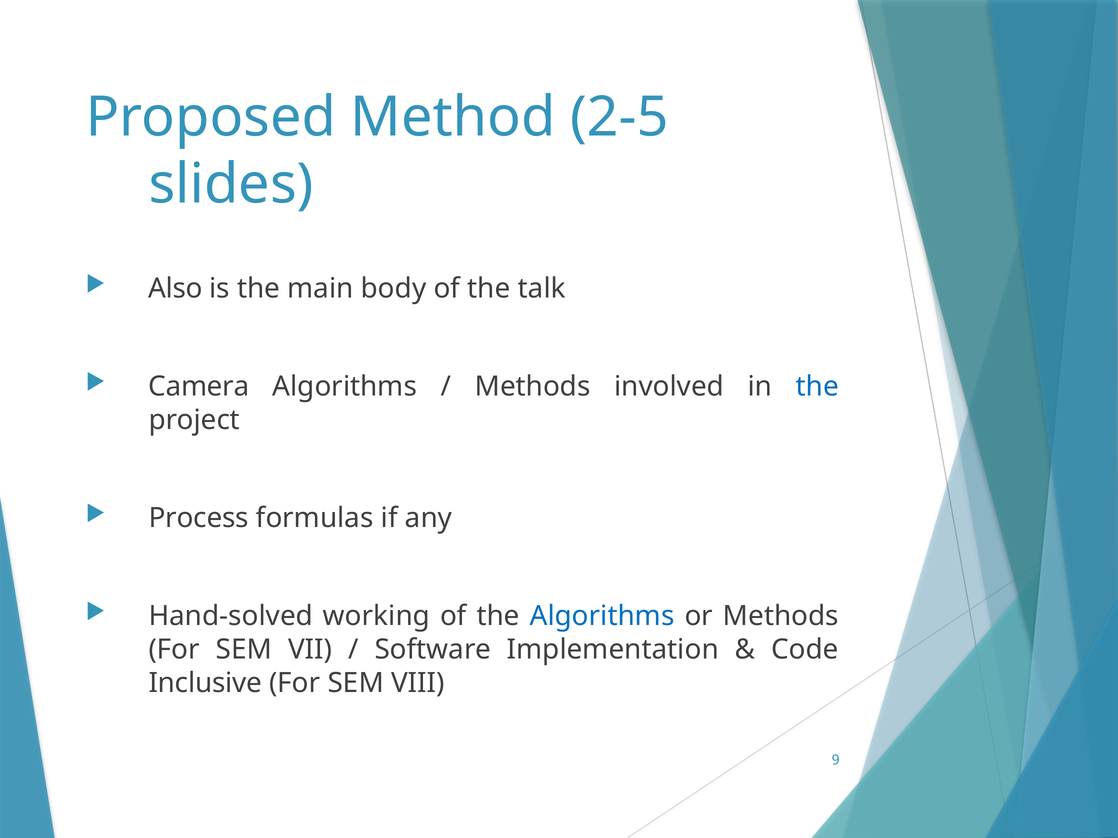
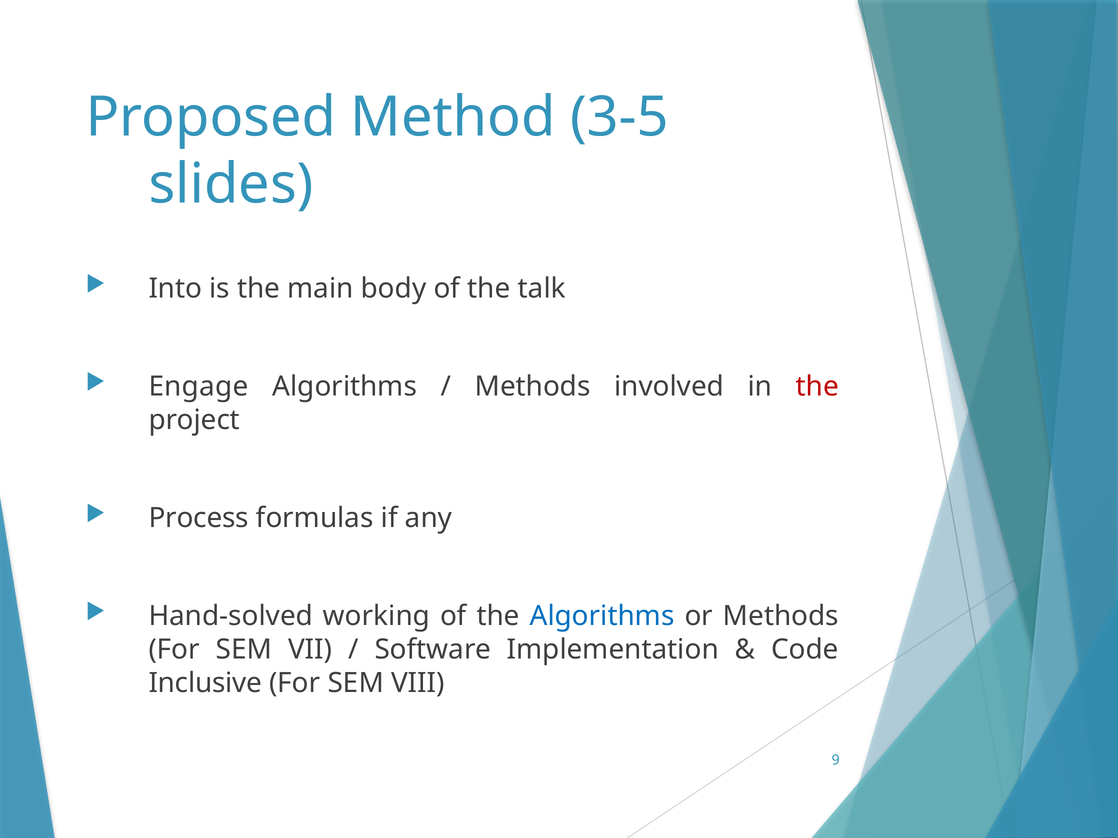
2-5: 2-5 -> 3-5
Also: Also -> Into
Camera: Camera -> Engage
the at (817, 387) colour: blue -> red
